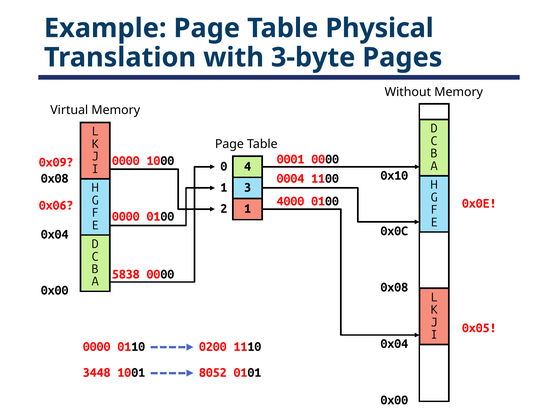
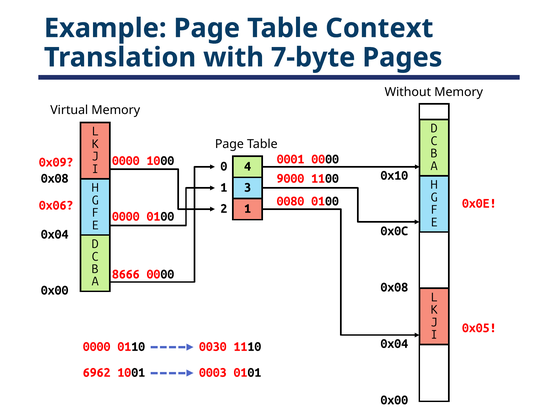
Physical: Physical -> Context
3-byte: 3-byte -> 7-byte
0004: 0004 -> 9000
4000: 4000 -> 0080
5838: 5838 -> 8666
0200: 0200 -> 0030
3448: 3448 -> 6962
8052: 8052 -> 0003
